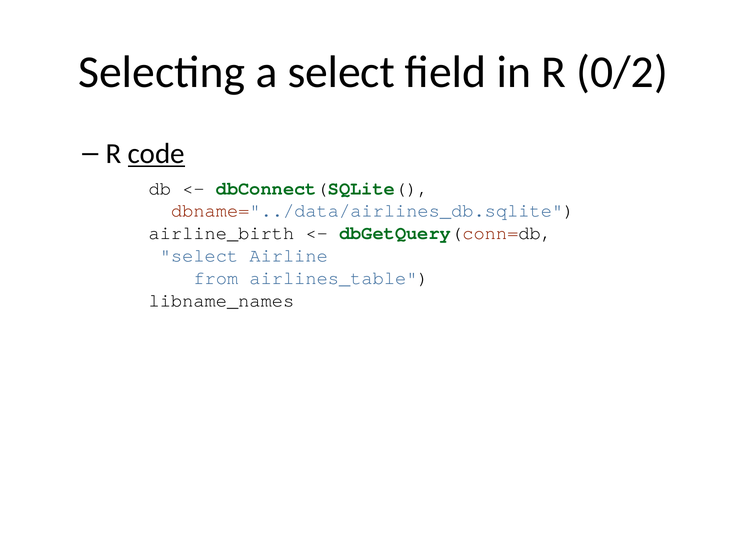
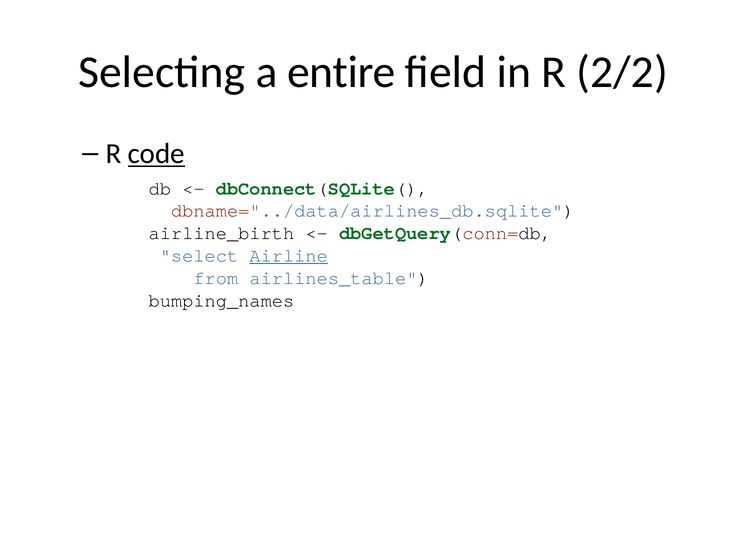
a select: select -> entire
0/2: 0/2 -> 2/2
Airline underline: none -> present
libname_names: libname_names -> bumping_names
